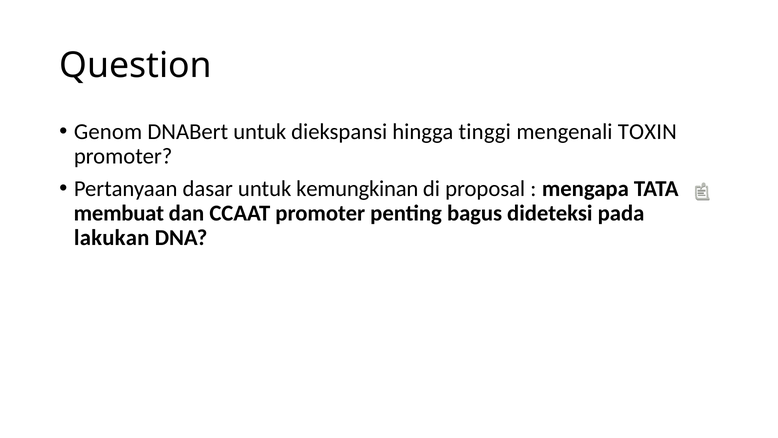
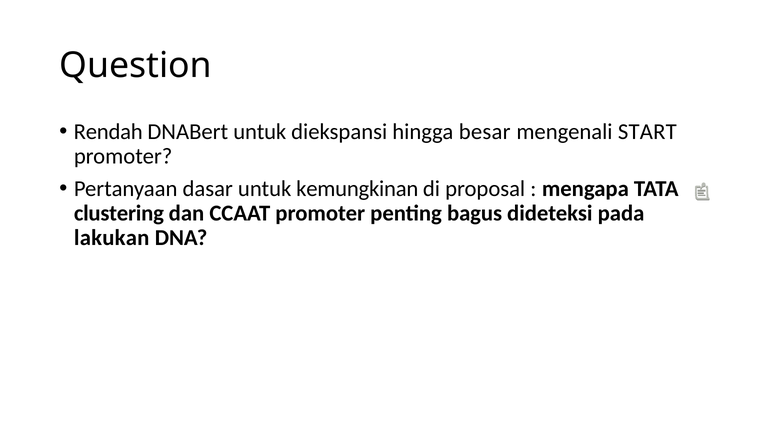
Genom: Genom -> Rendah
tinggi: tinggi -> besar
TOXIN: TOXIN -> START
membuat: membuat -> clustering
